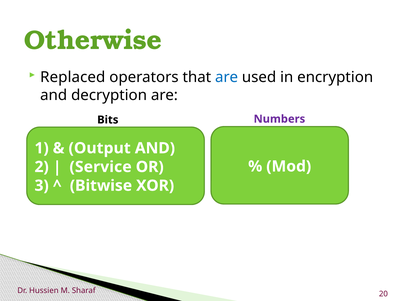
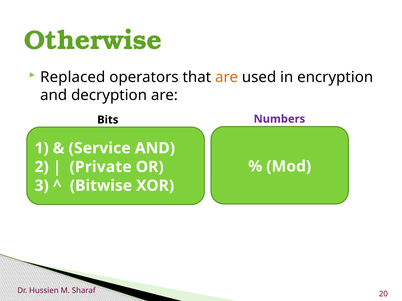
are at (227, 77) colour: blue -> orange
Output: Output -> Service
Service: Service -> Private
